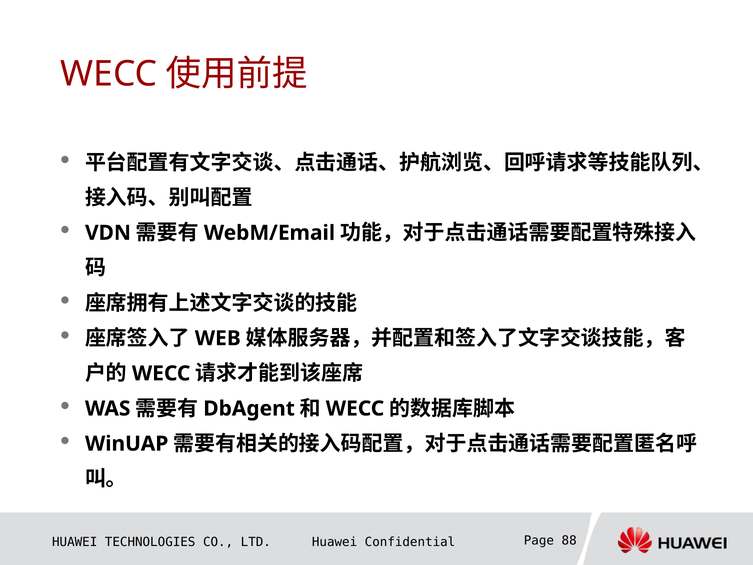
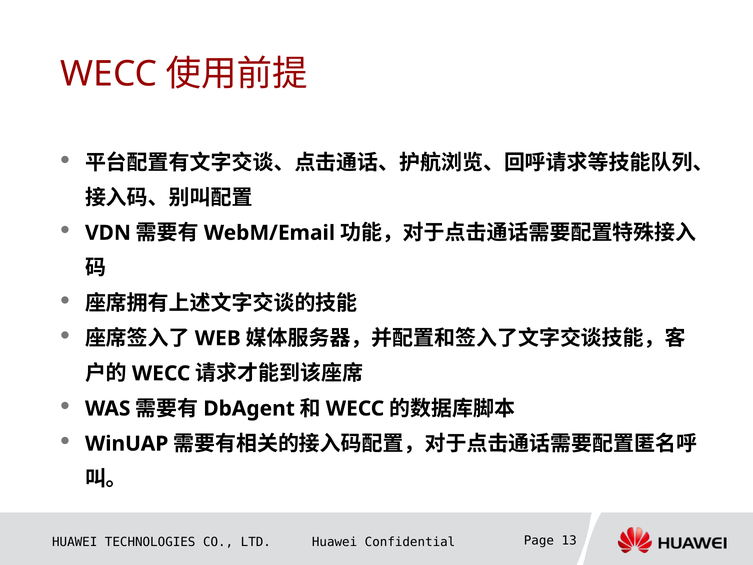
88: 88 -> 13
